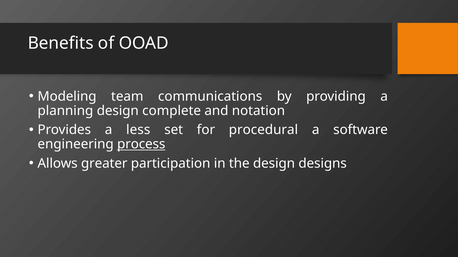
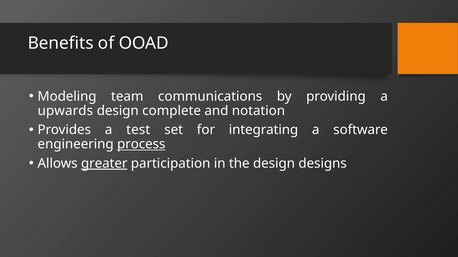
planning: planning -> upwards
less: less -> test
procedural: procedural -> integrating
greater underline: none -> present
